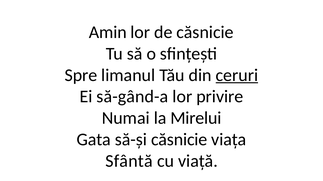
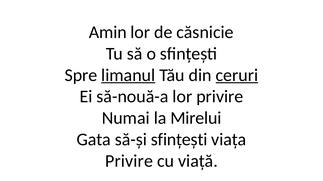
limanul underline: none -> present
să-gând-a: să-gând-a -> să-nouă-a
să-și căsnicie: căsnicie -> sfințești
Sfântă at (129, 162): Sfântă -> Privire
